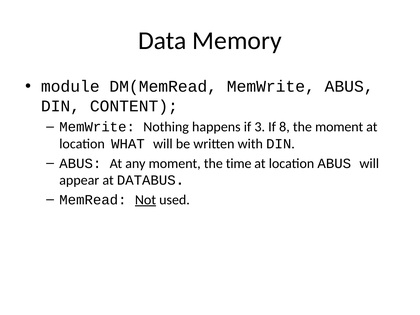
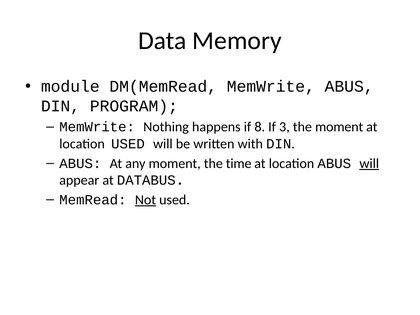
CONTENT: CONTENT -> PROGRAM
3: 3 -> 8
8: 8 -> 3
location WHAT: WHAT -> USED
will at (369, 163) underline: none -> present
